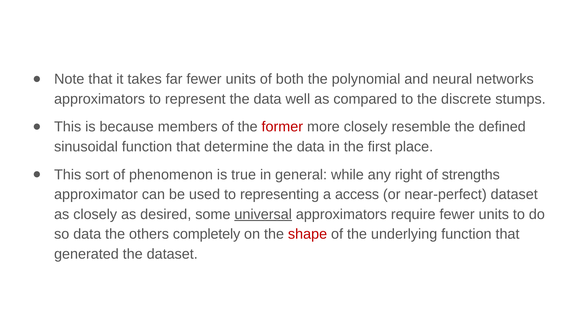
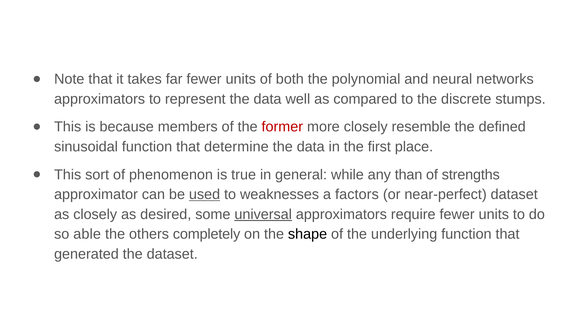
right: right -> than
used underline: none -> present
representing: representing -> weaknesses
access: access -> factors
so data: data -> able
shape colour: red -> black
